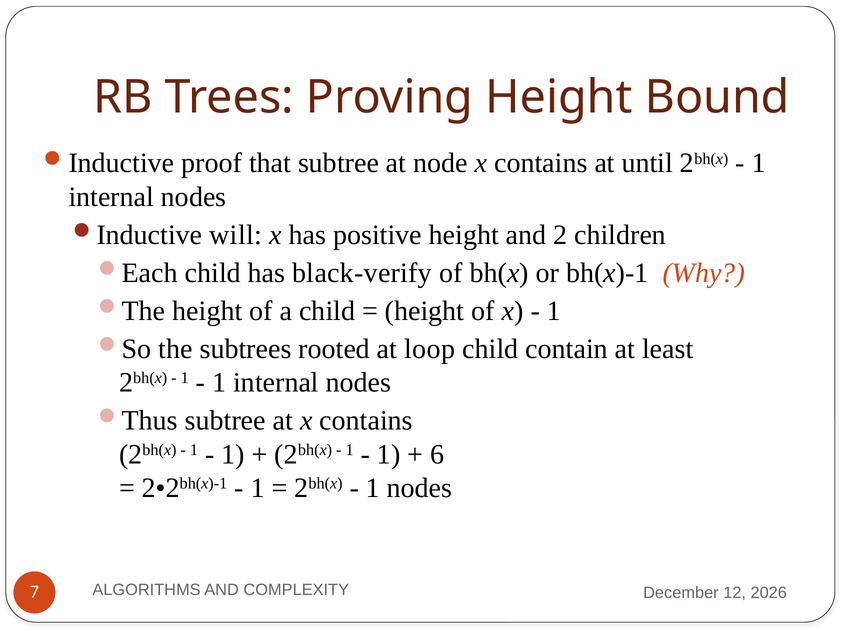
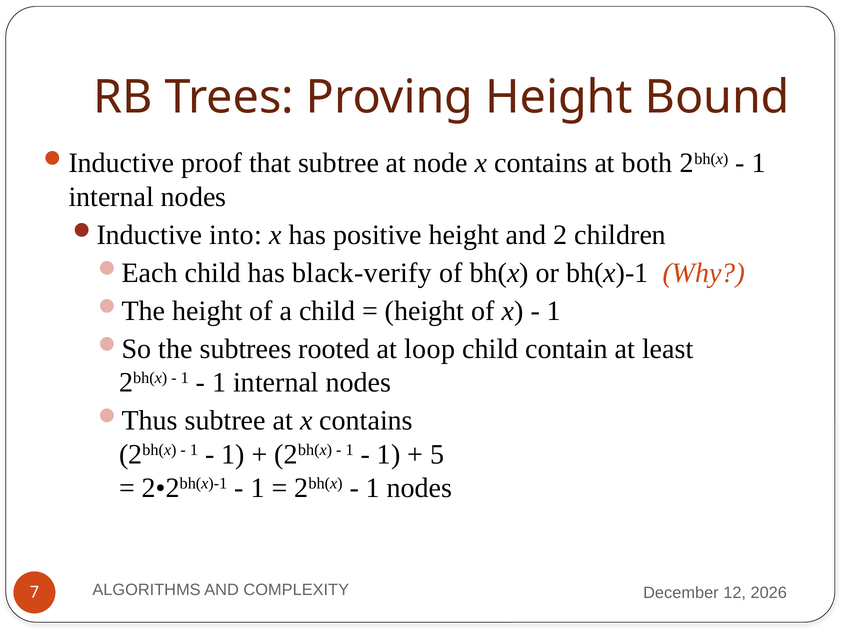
until: until -> both
will: will -> into
6: 6 -> 5
